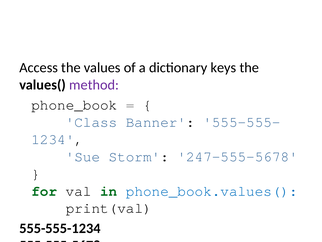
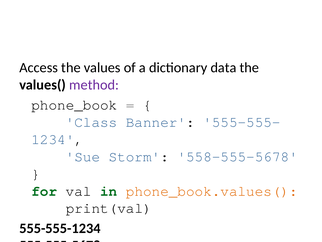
keys: keys -> data
247-555-5678: 247-555-5678 -> 558-555-5678
phone_book.values( colour: blue -> orange
